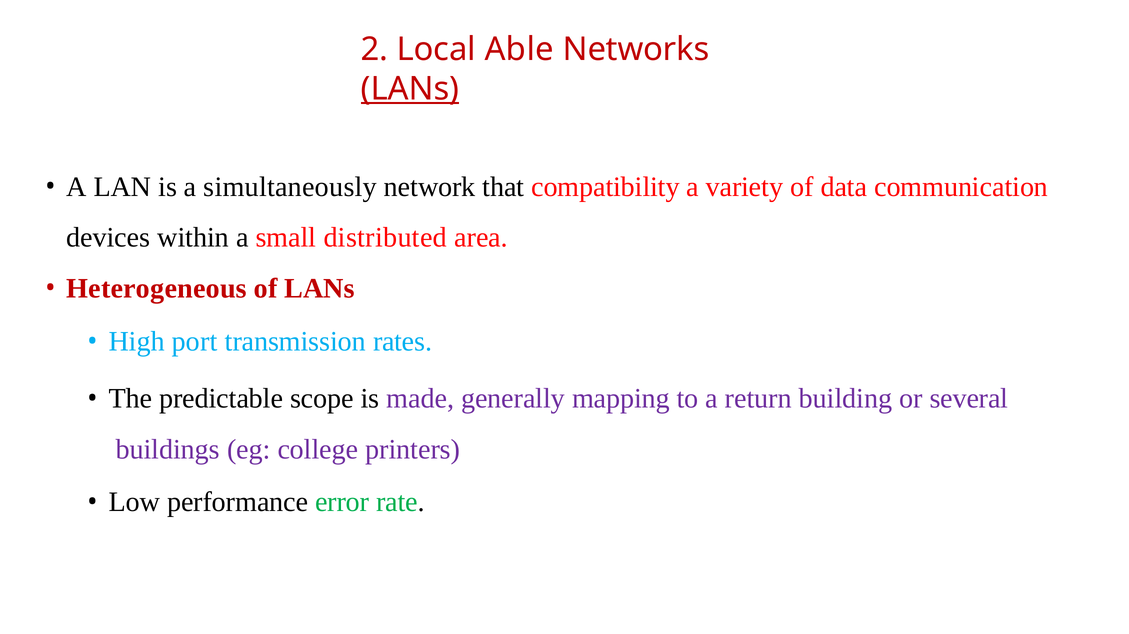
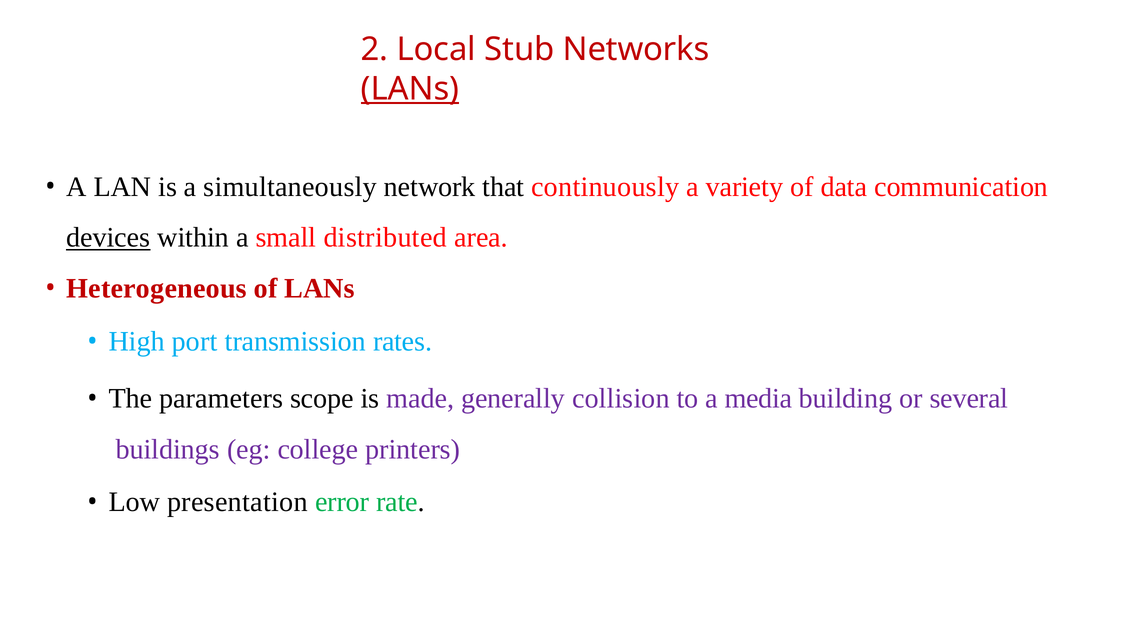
Able: Able -> Stub
compatibility: compatibility -> continuously
devices underline: none -> present
predictable: predictable -> parameters
mapping: mapping -> collision
return: return -> media
performance: performance -> presentation
